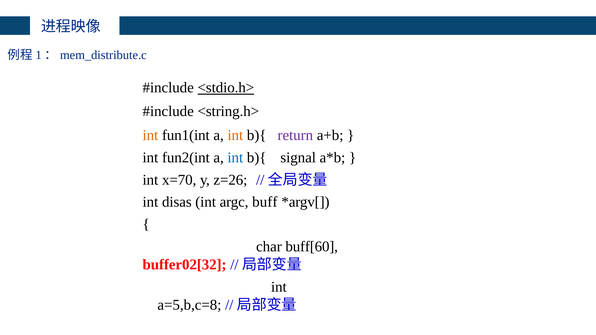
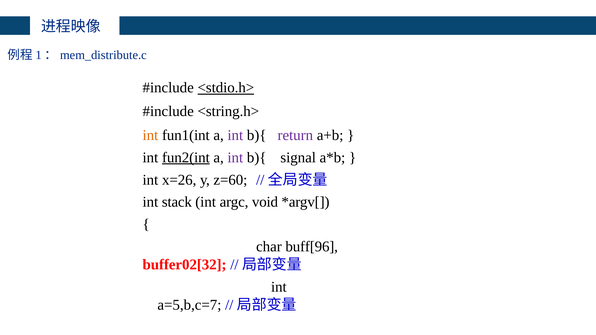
int at (235, 135) colour: orange -> purple
fun2(int underline: none -> present
int at (235, 158) colour: blue -> purple
x=70: x=70 -> x=26
z=26: z=26 -> z=60
disas: disas -> stack
buff: buff -> void
buff[60: buff[60 -> buff[96
a=5,b,c=8: a=5,b,c=8 -> a=5,b,c=7
